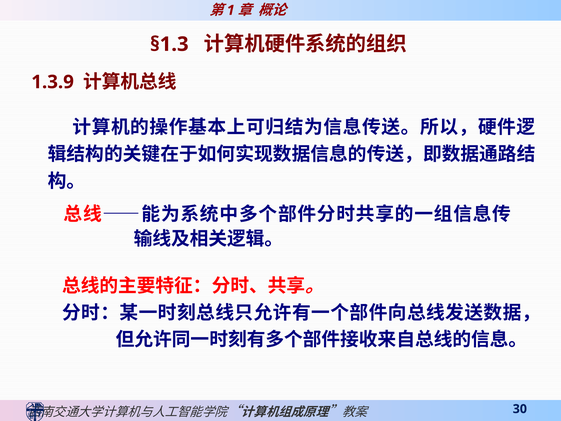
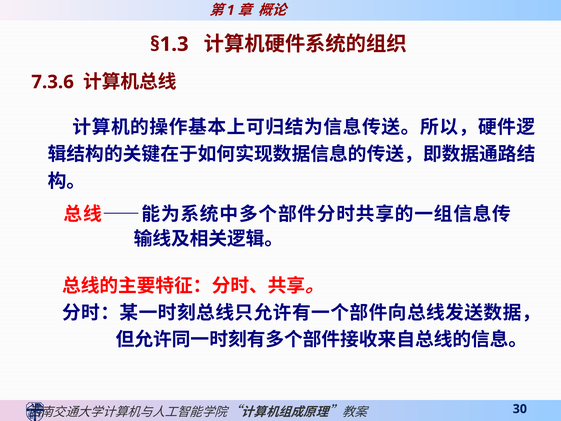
1.3.9: 1.3.9 -> 7.3.6
